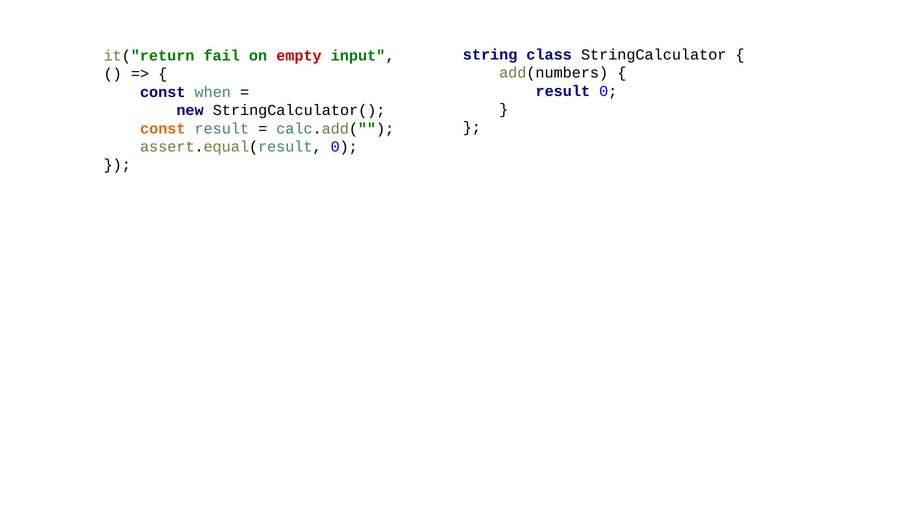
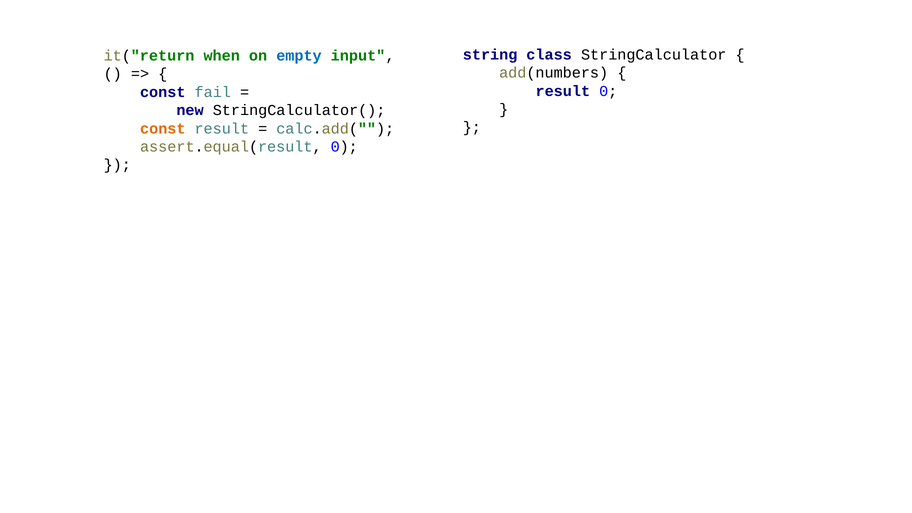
fail: fail -> when
empty colour: red -> blue
when: when -> fail
